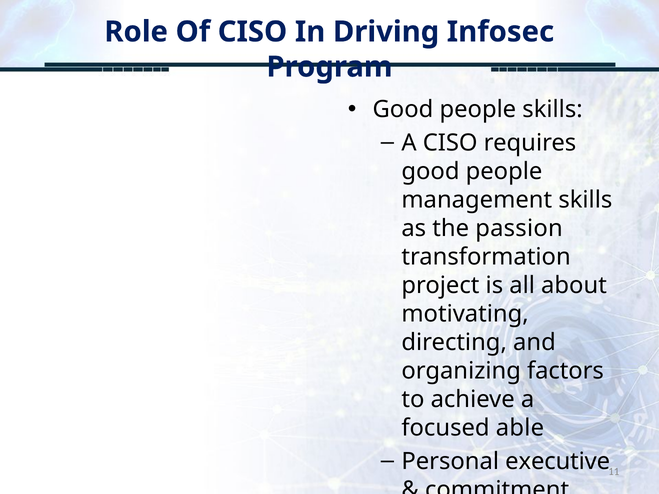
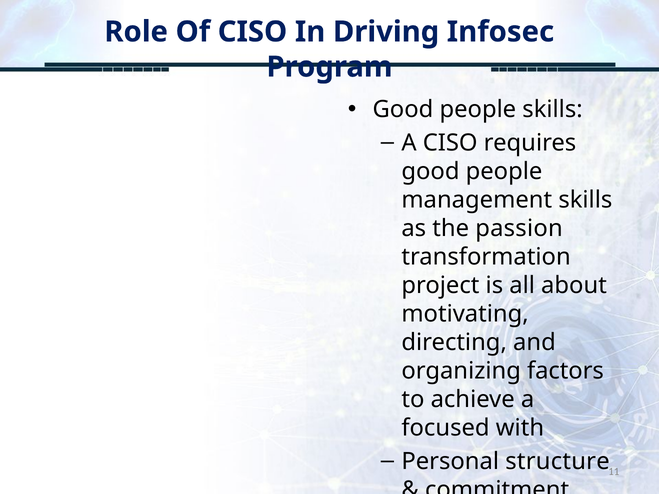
able: able -> with
executive: executive -> structure
